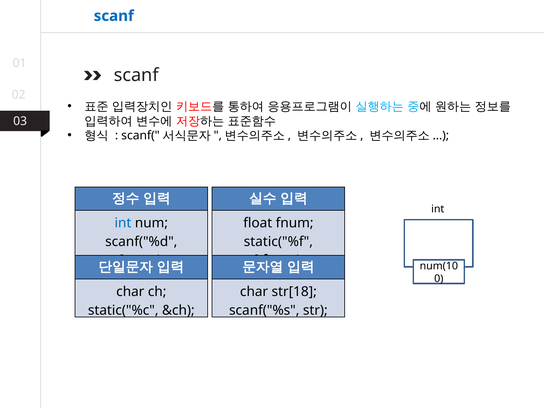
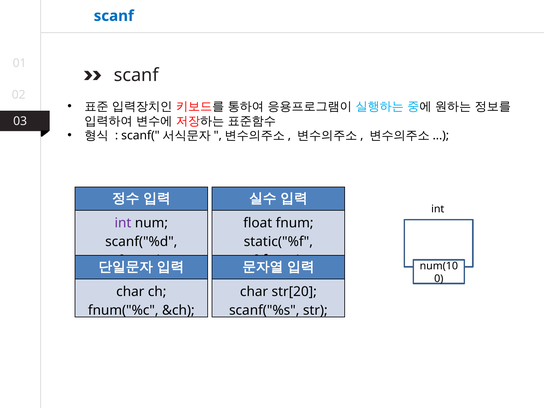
int at (123, 223) colour: blue -> purple
str[18: str[18 -> str[20
static("%c: static("%c -> fnum("%c
